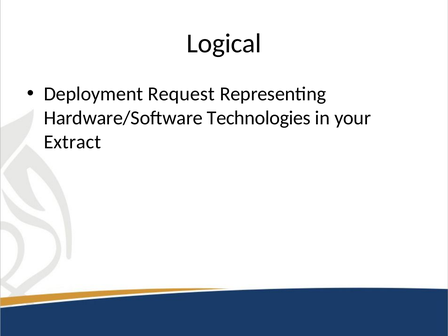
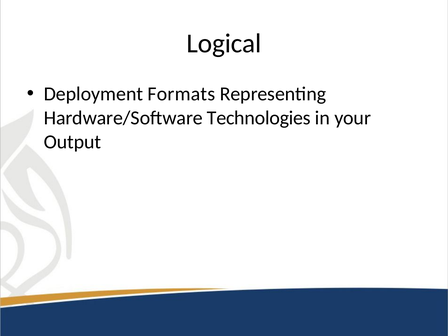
Request: Request -> Formats
Extract: Extract -> Output
